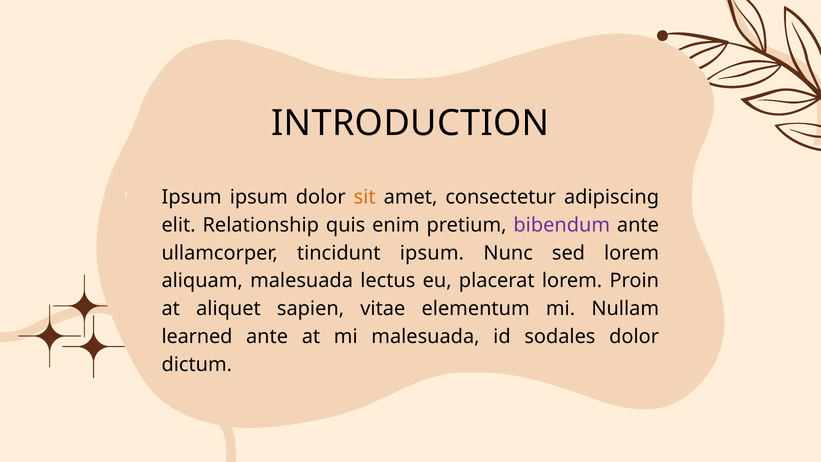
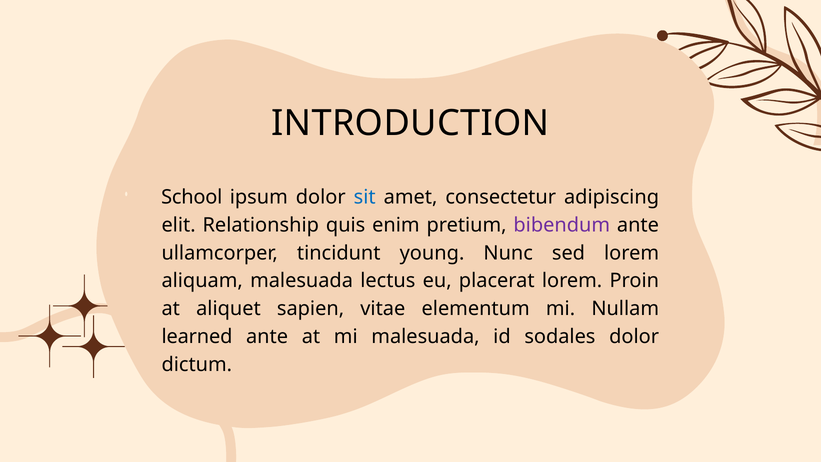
Ipsum at (192, 197): Ipsum -> School
sit colour: orange -> blue
tincidunt ipsum: ipsum -> young
